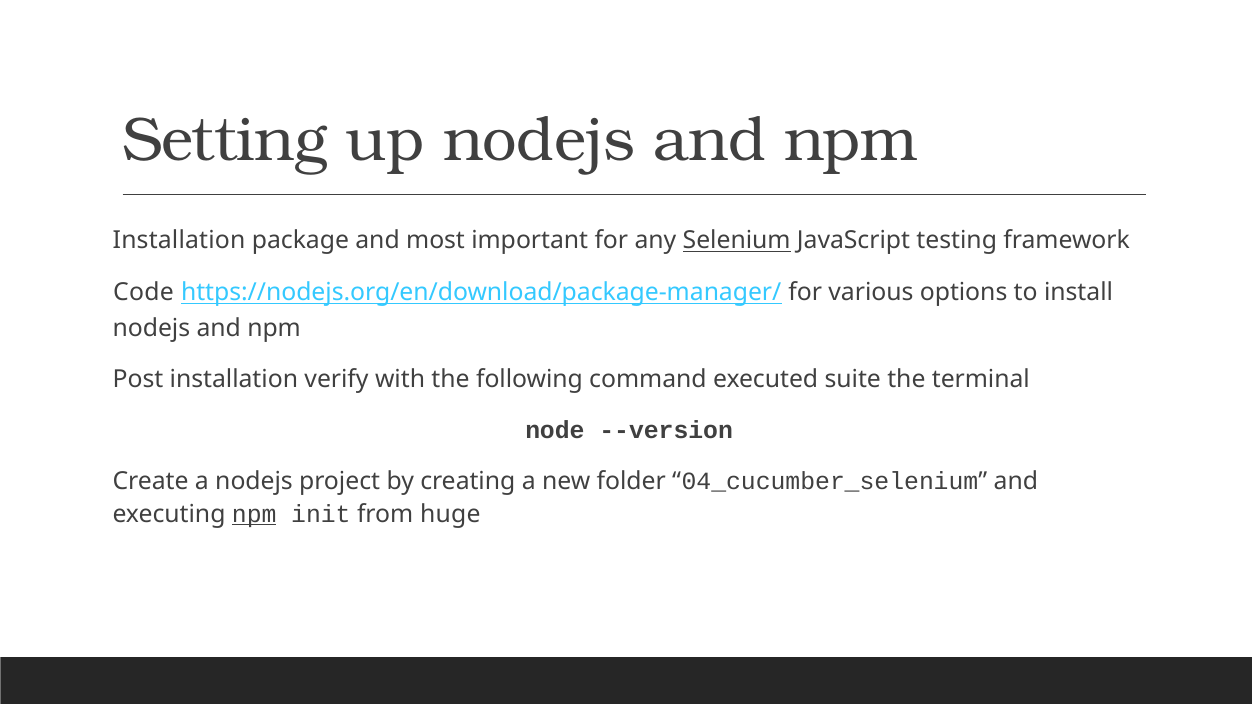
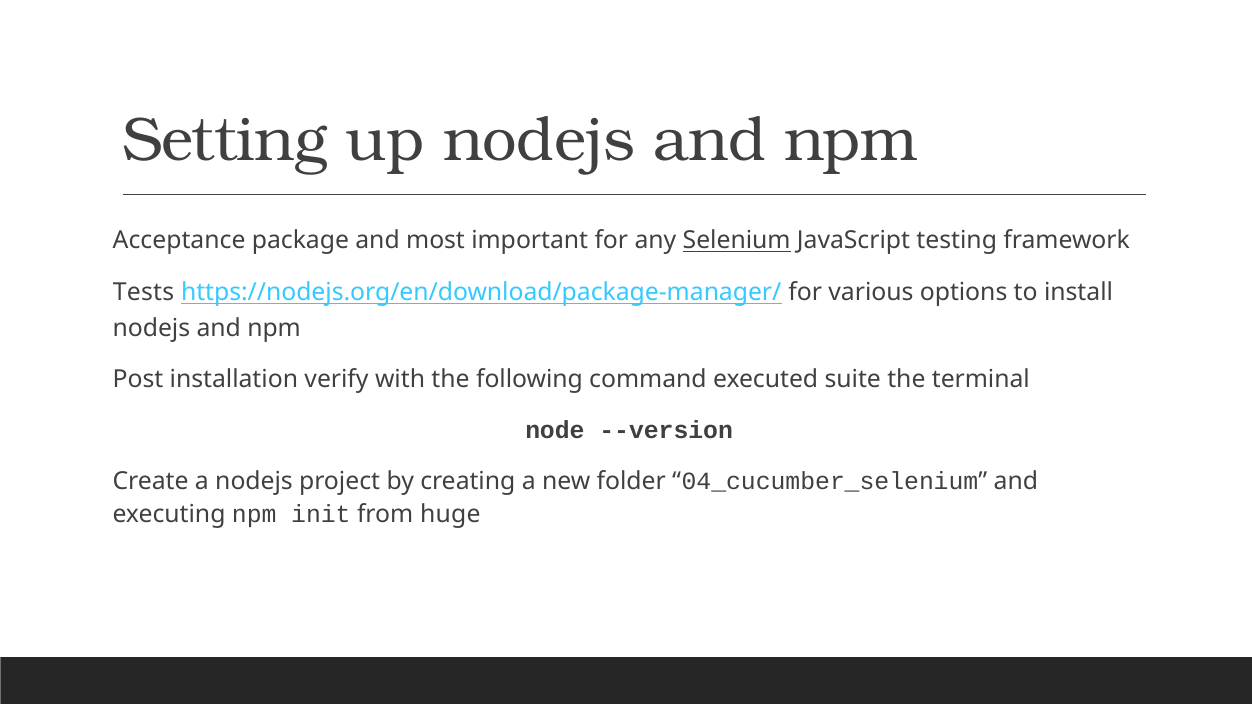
Installation at (179, 241): Installation -> Acceptance
Code: Code -> Tests
npm at (254, 514) underline: present -> none
